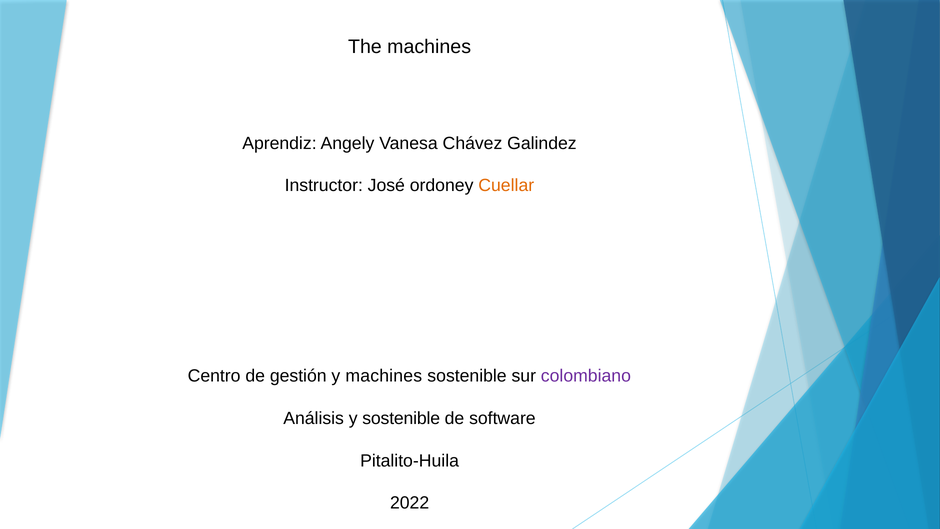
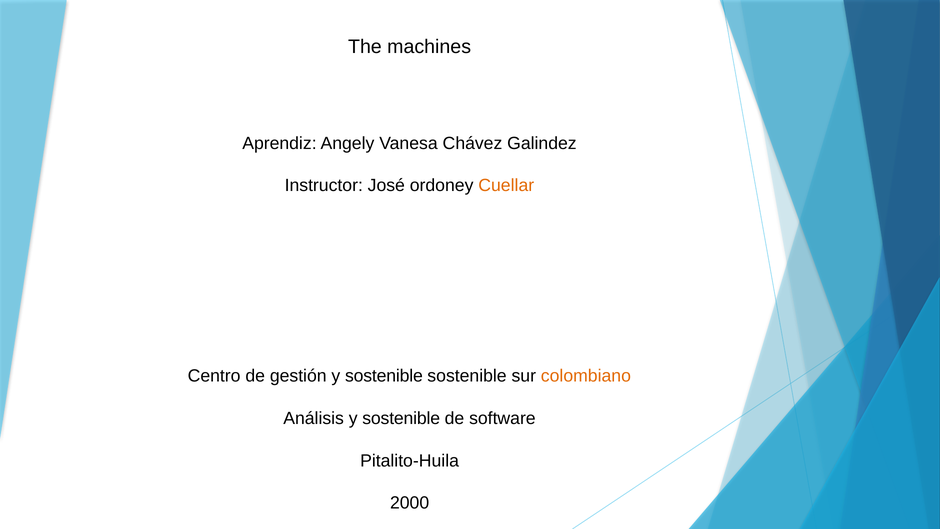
gestión y machines: machines -> sostenible
colombiano colour: purple -> orange
2022: 2022 -> 2000
